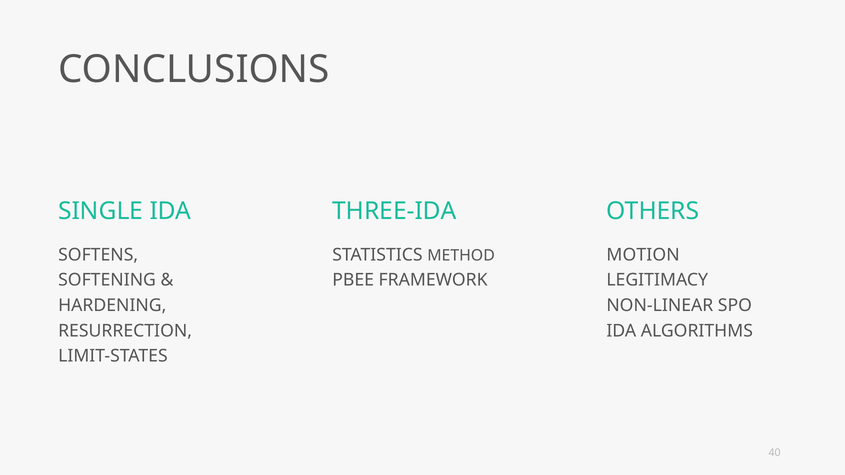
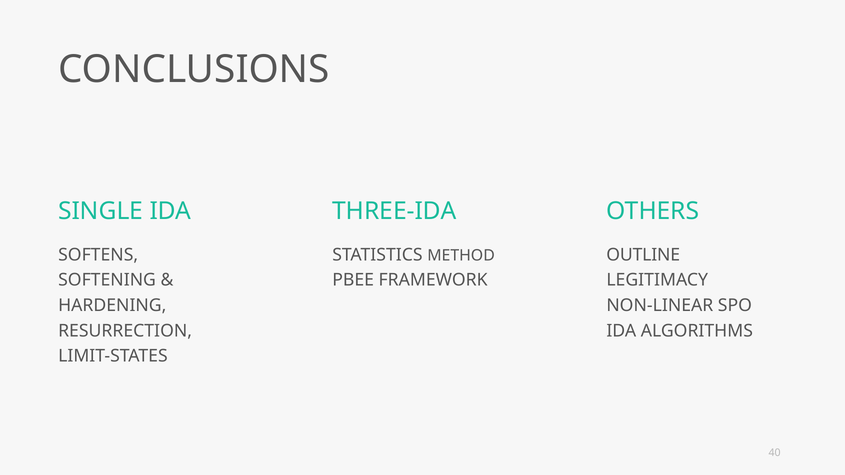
MOTION: MOTION -> OUTLINE
